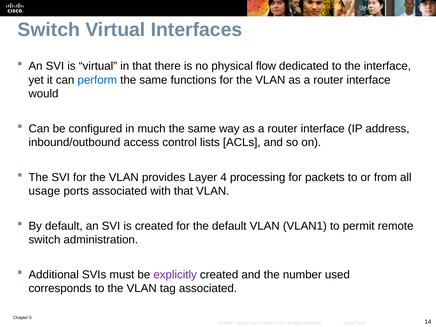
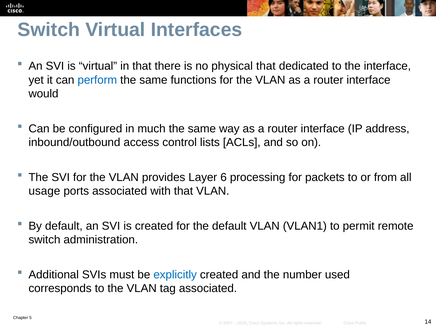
physical flow: flow -> that
4: 4 -> 6
explicitly colour: purple -> blue
